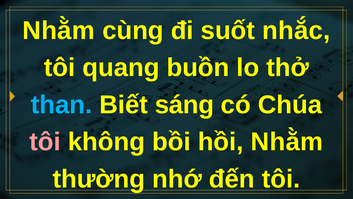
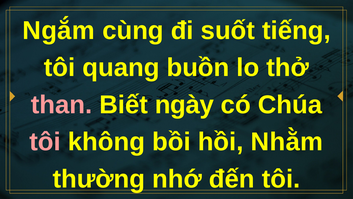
Nhằm at (59, 31): Nhằm -> Ngắm
nhắc: nhắc -> tiếng
than colour: light blue -> pink
sáng: sáng -> ngày
